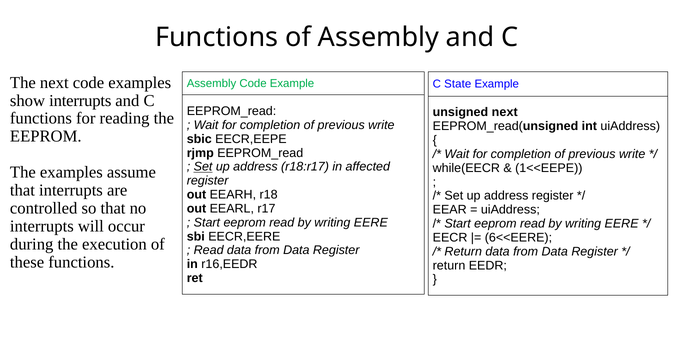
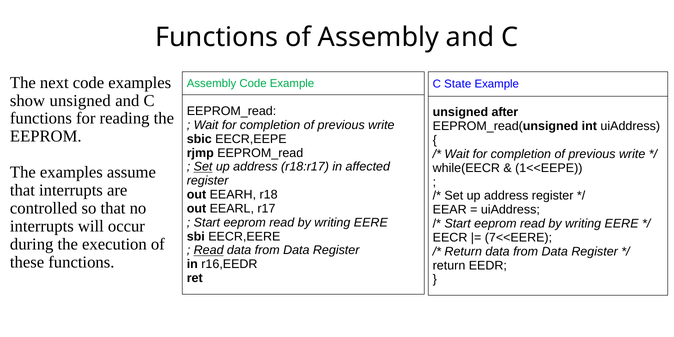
show interrupts: interrupts -> unsigned
unsigned next: next -> after
6<<EERE: 6<<EERE -> 7<<EERE
Read at (209, 250) underline: none -> present
